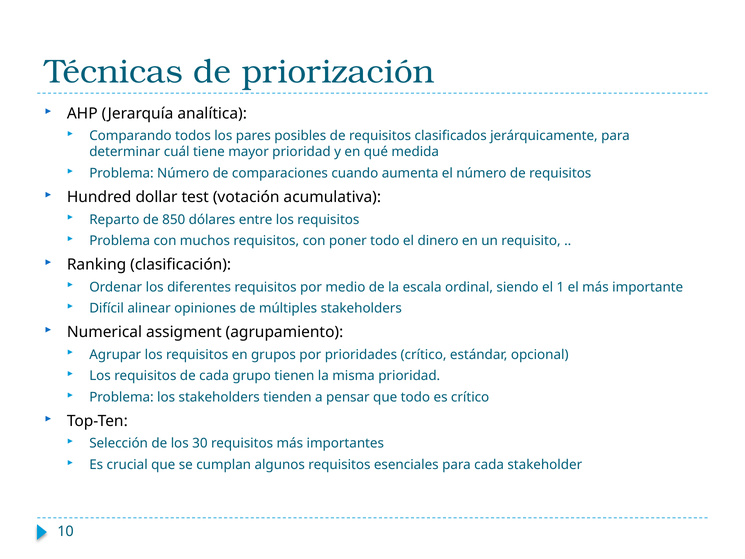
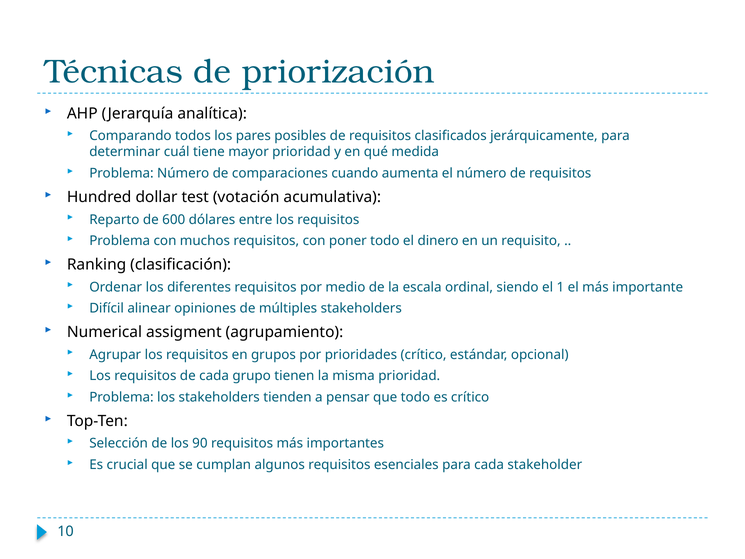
850: 850 -> 600
30: 30 -> 90
